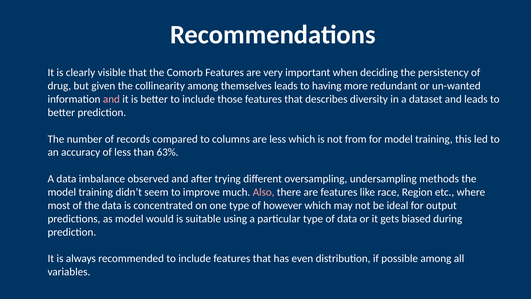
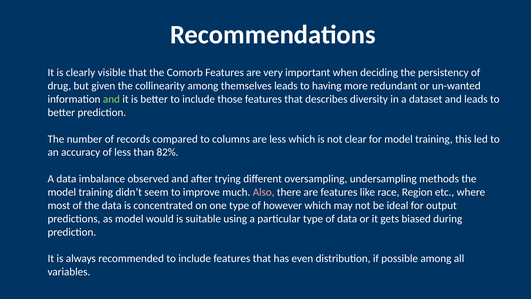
and at (111, 99) colour: pink -> light green
from: from -> clear
63%: 63% -> 82%
